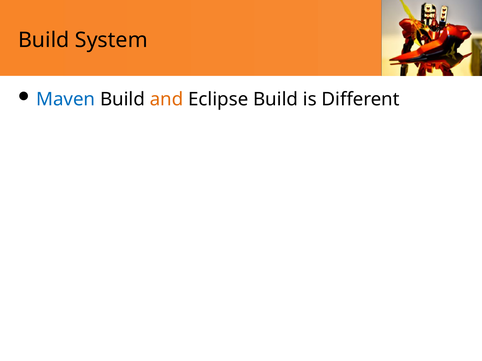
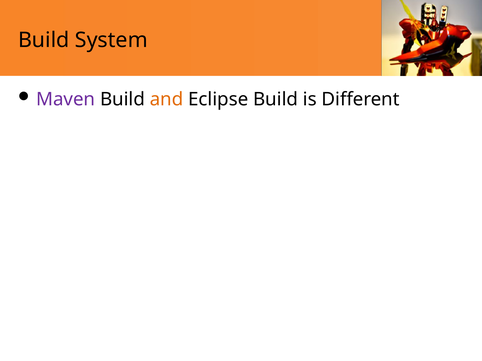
Maven colour: blue -> purple
